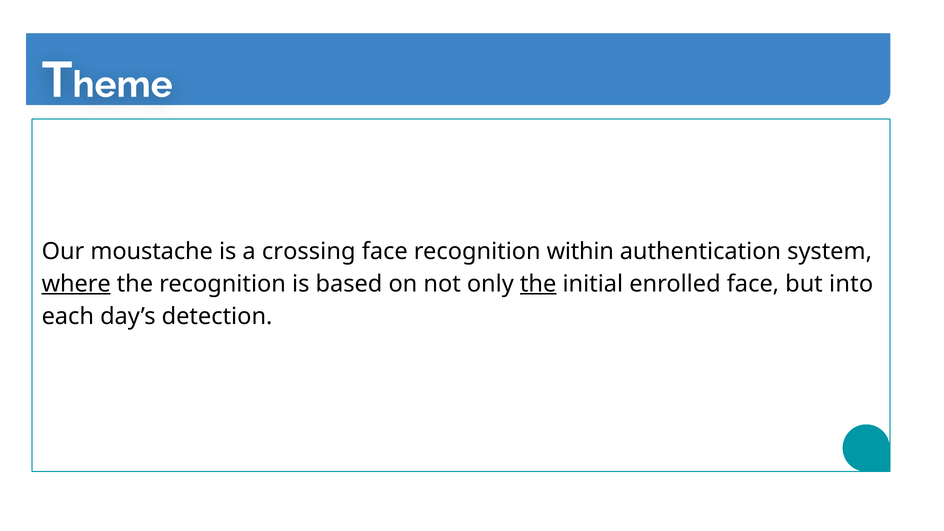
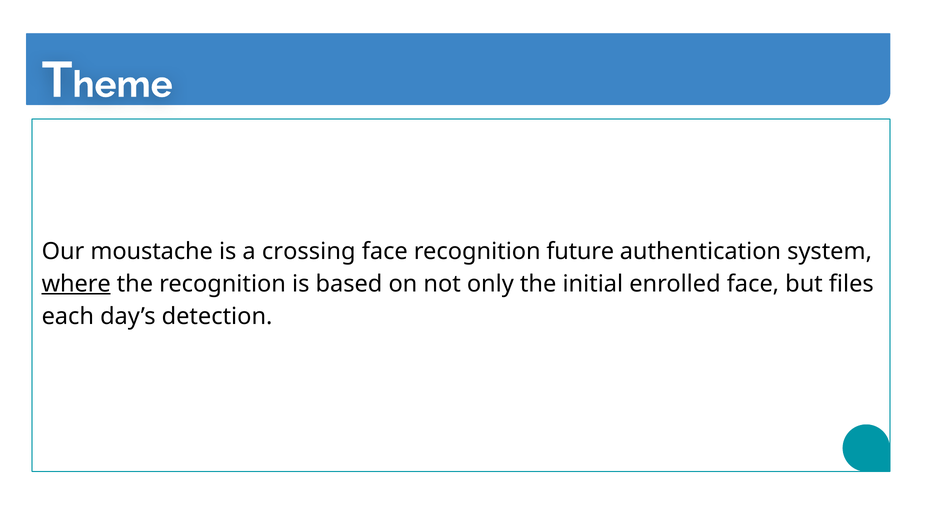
within: within -> future
the at (538, 284) underline: present -> none
into: into -> files
